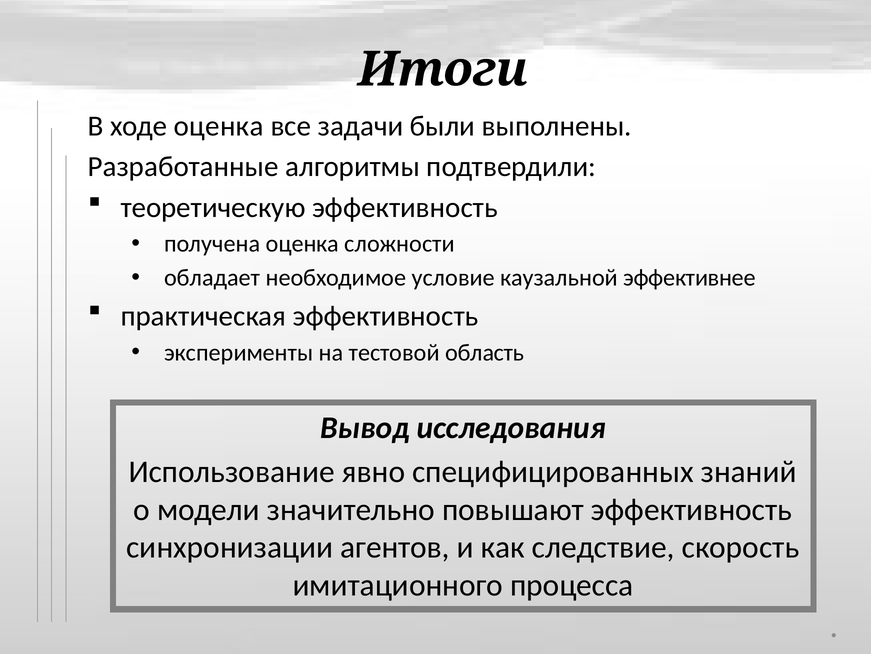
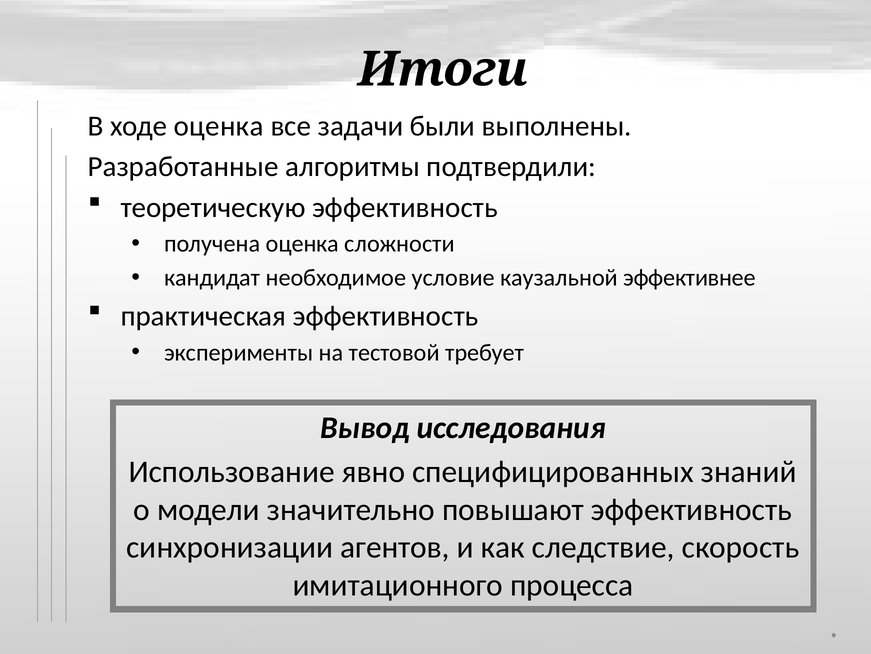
обладает: обладает -> кандидат
область: область -> требует
